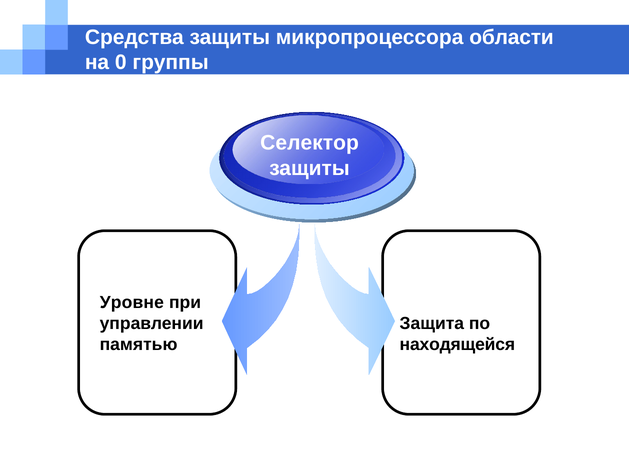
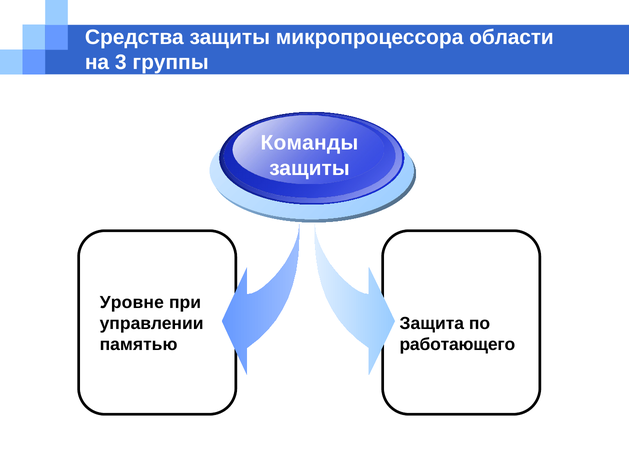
0: 0 -> 3
Селектор: Селектор -> Команды
находящейся: находящейся -> работающего
